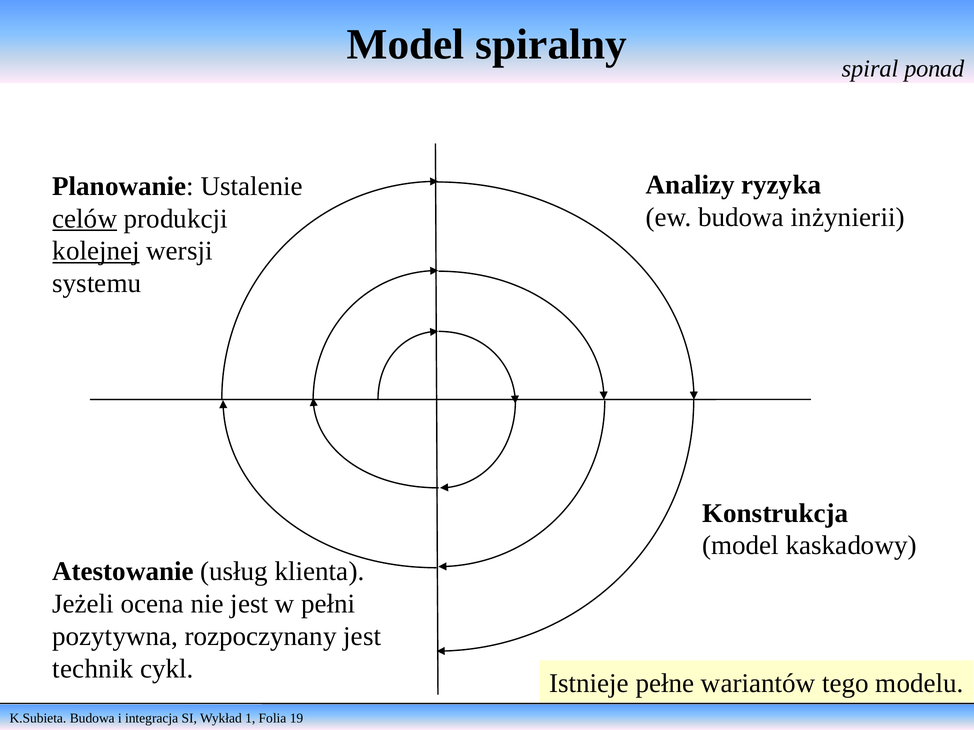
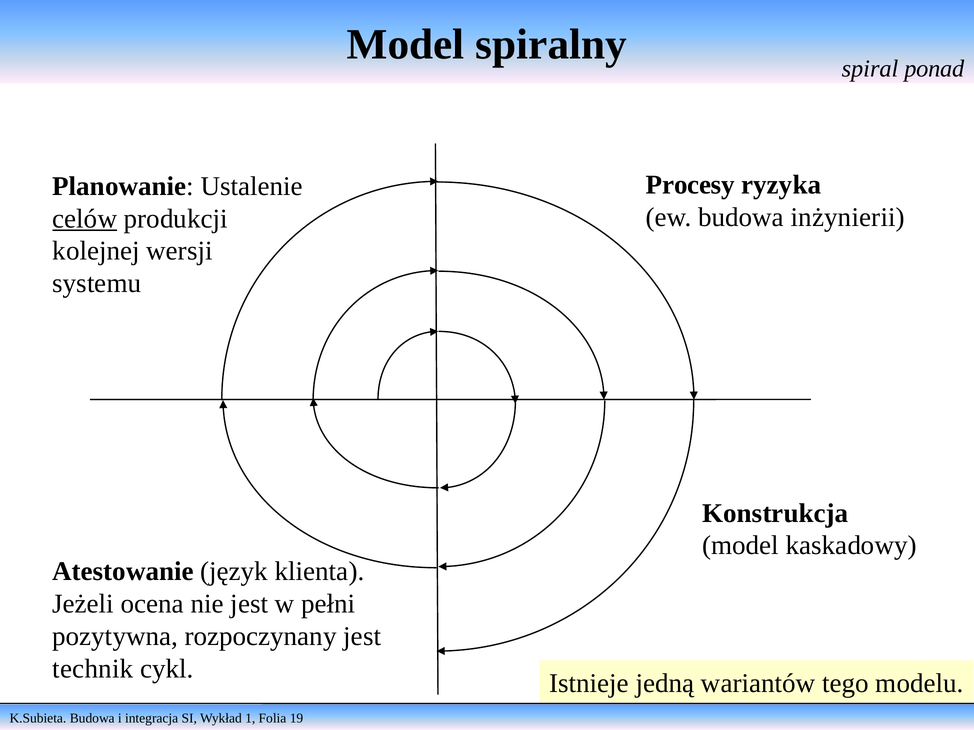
Analizy: Analizy -> Procesy
kolejnej underline: present -> none
usług: usług -> język
pełne: pełne -> jedną
